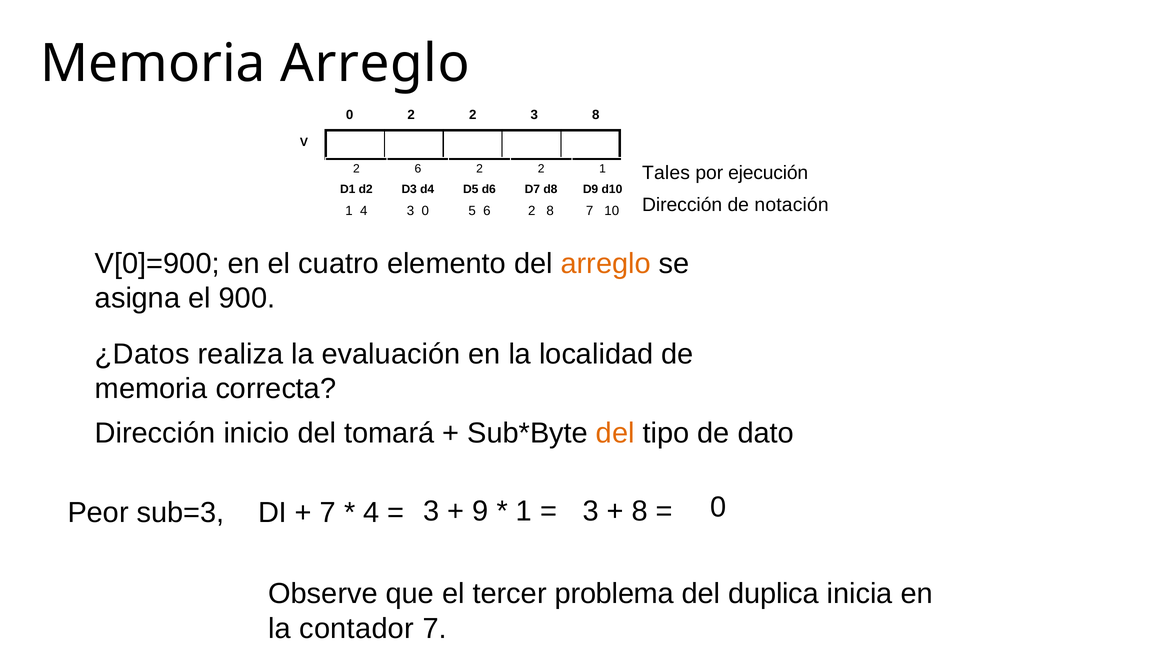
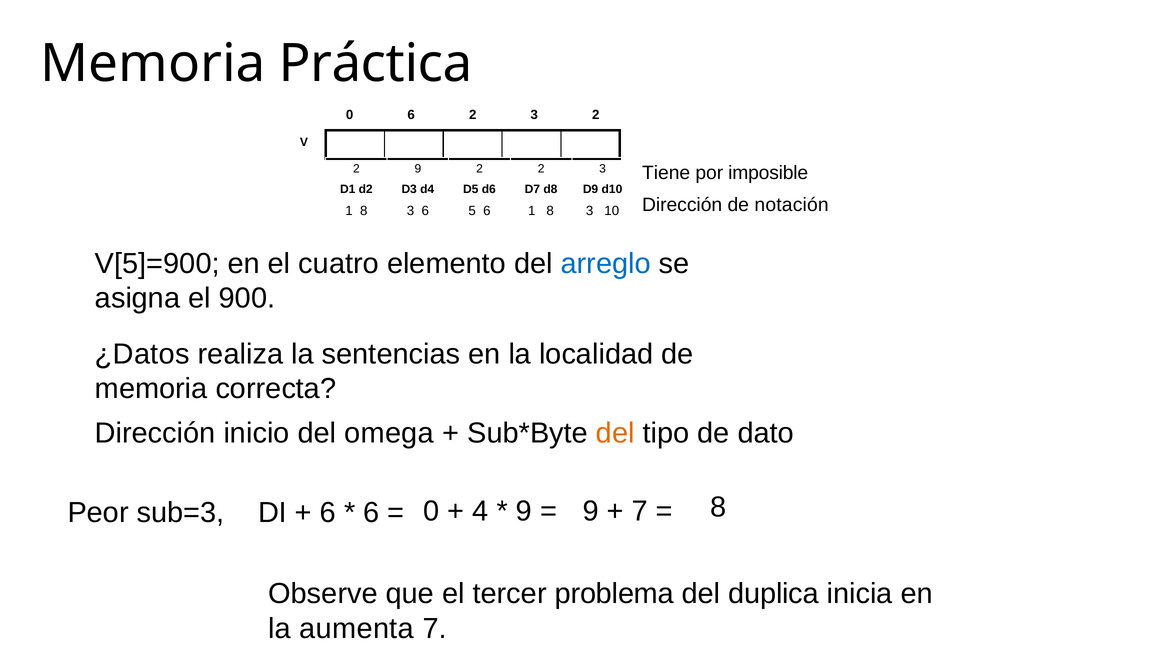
Memoria Arreglo: Arreglo -> Práctica
0 2: 2 -> 6
3 8: 8 -> 2
2 6: 6 -> 9
2 2 1: 1 -> 3
Tales: Tales -> Tiene
ejecución: ejecución -> imposible
4 at (364, 210): 4 -> 8
3 0: 0 -> 6
5 6 2: 2 -> 1
7 at (590, 210): 7 -> 3
V[0]=900: V[0]=900 -> V[5]=900
arreglo at (606, 263) colour: orange -> blue
evaluación: evaluación -> sentencias
tomará: tomará -> omega
7 at (328, 512): 7 -> 6
4 at (371, 512): 4 -> 6
3 at (431, 511): 3 -> 0
9: 9 -> 4
1 at (524, 511): 1 -> 9
3 at (591, 511): 3 -> 9
8 at (640, 511): 8 -> 7
0 at (719, 507): 0 -> 8
contador: contador -> aumenta
